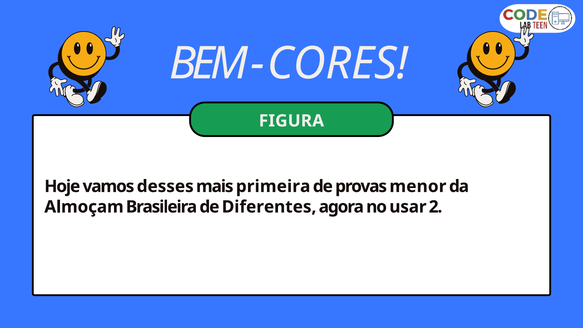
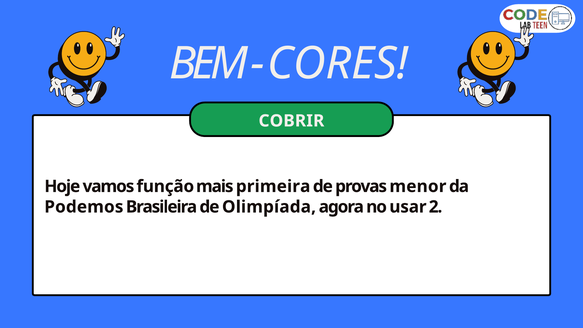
FIGURA: FIGURA -> COBRIR
desses: desses -> função
Almoçam: Almoçam -> Podemos
Diferentes: Diferentes -> Olimpíada
